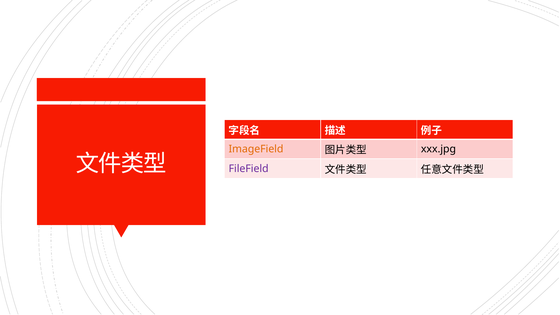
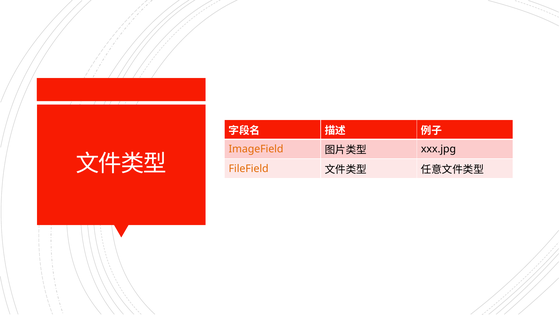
FileField colour: purple -> orange
